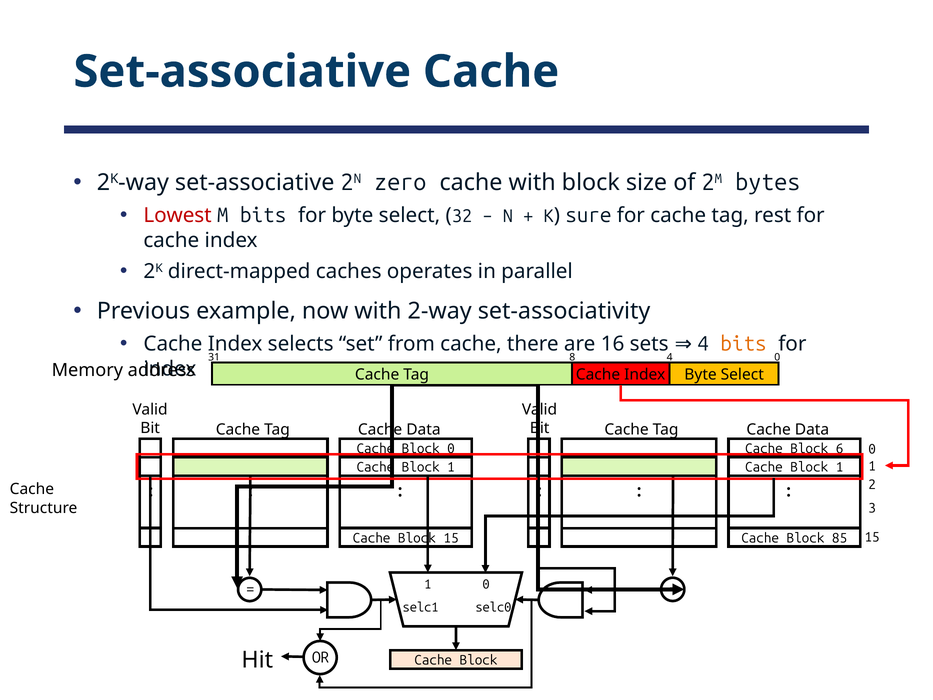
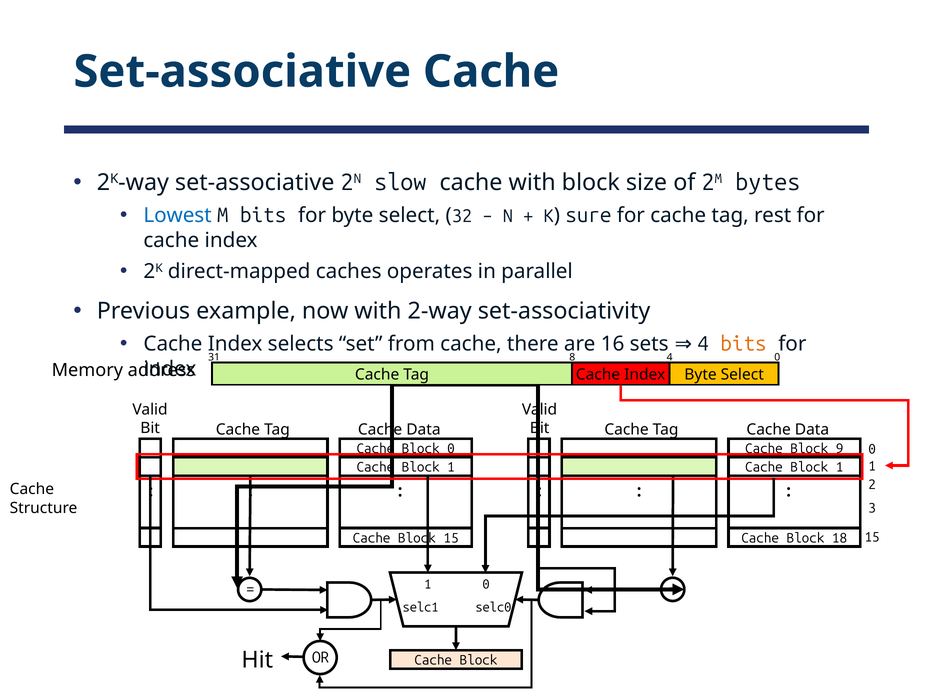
zero: zero -> slow
Lowest colour: red -> blue
6: 6 -> 9
85: 85 -> 18
